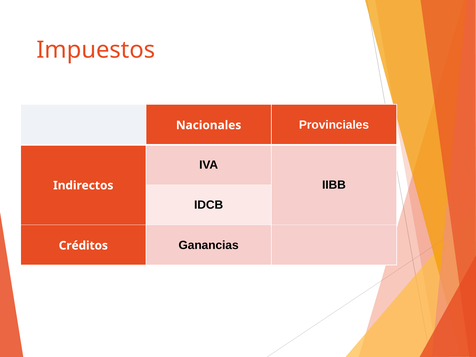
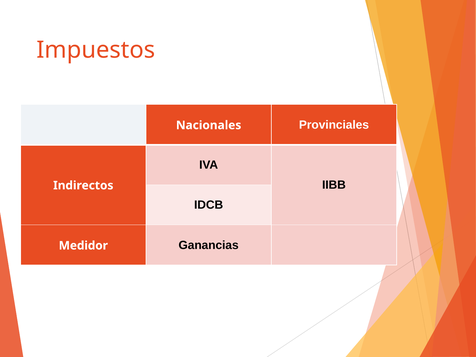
Créditos: Créditos -> Medidor
